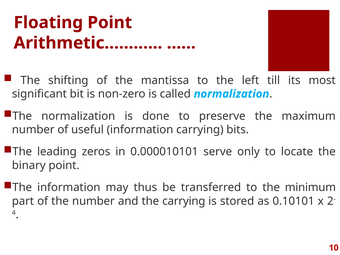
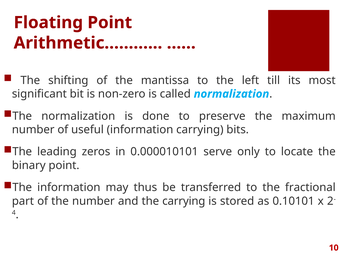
minimum: minimum -> fractional
